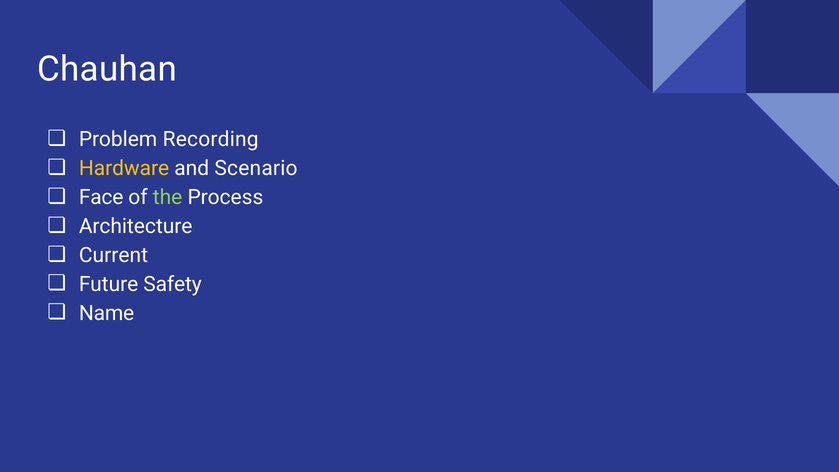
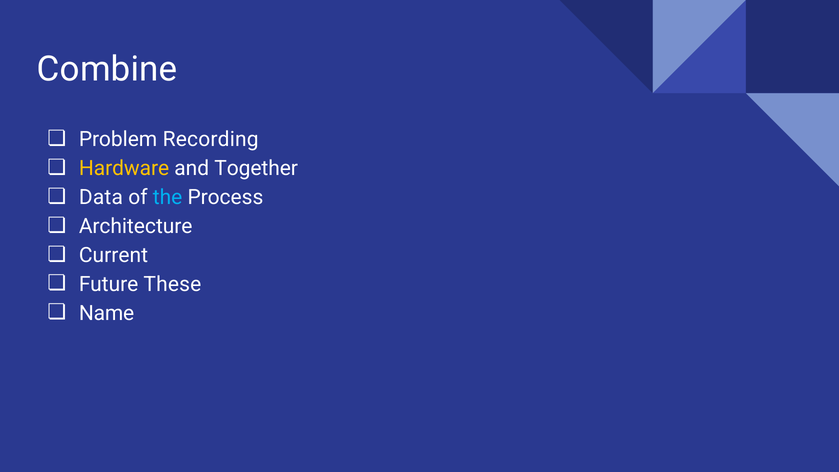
Chauhan: Chauhan -> Combine
Scenario: Scenario -> Together
Face: Face -> Data
the colour: light green -> light blue
Safety: Safety -> These
